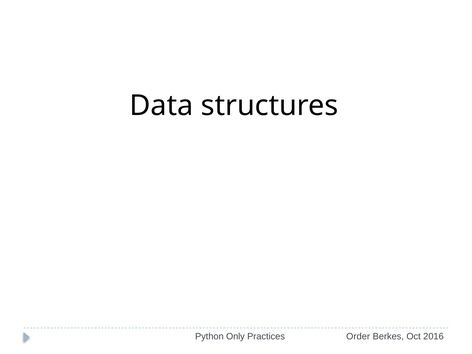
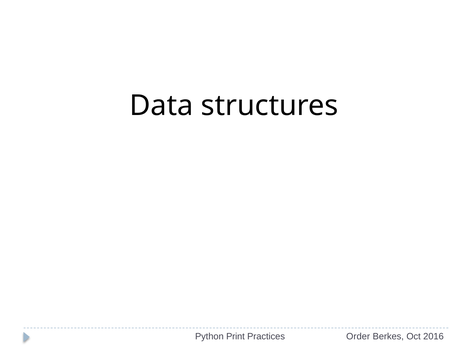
Only: Only -> Print
